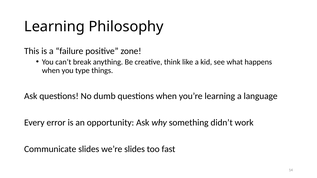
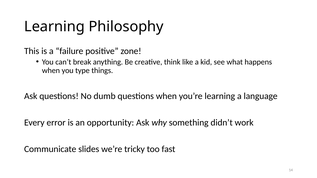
we’re slides: slides -> tricky
